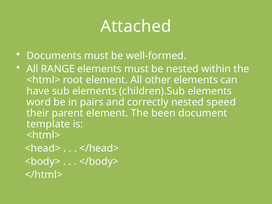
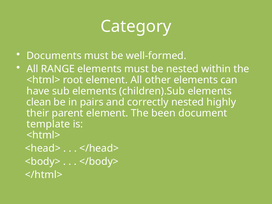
Attached: Attached -> Category
word: word -> clean
speed: speed -> highly
